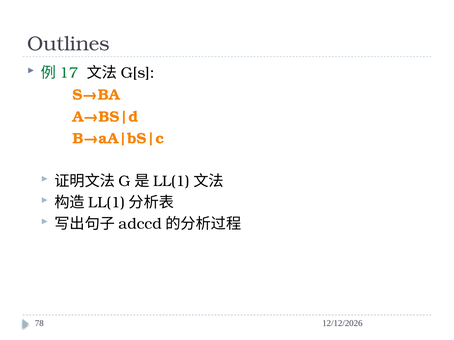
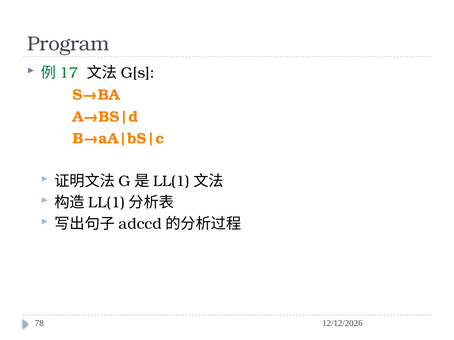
Outlines: Outlines -> Program
